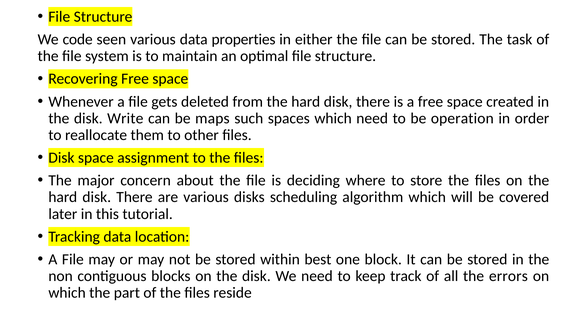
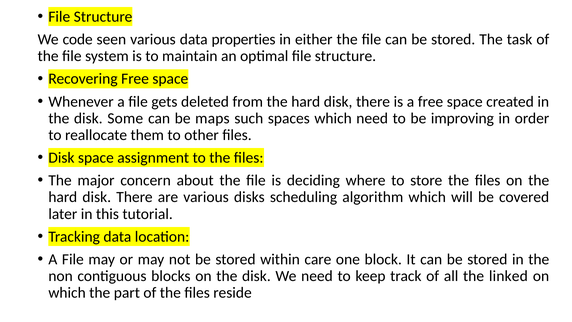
Write: Write -> Some
operation: operation -> improving
best: best -> care
errors: errors -> linked
